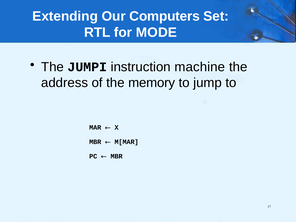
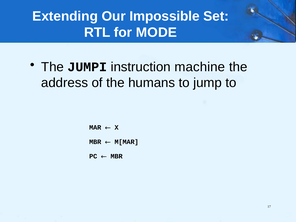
Computers: Computers -> Impossible
memory: memory -> humans
